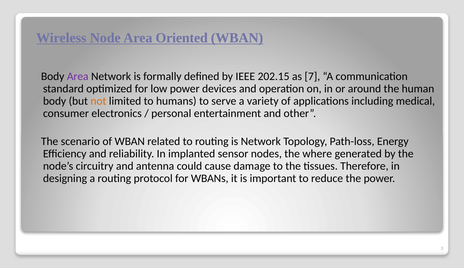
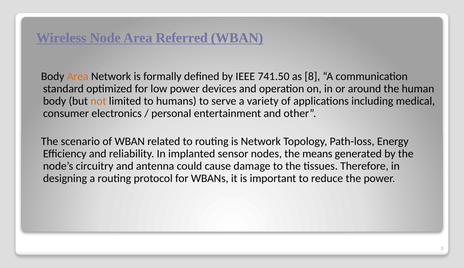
Oriented: Oriented -> Referred
Area at (78, 76) colour: purple -> orange
202.15: 202.15 -> 741.50
7: 7 -> 8
where: where -> means
